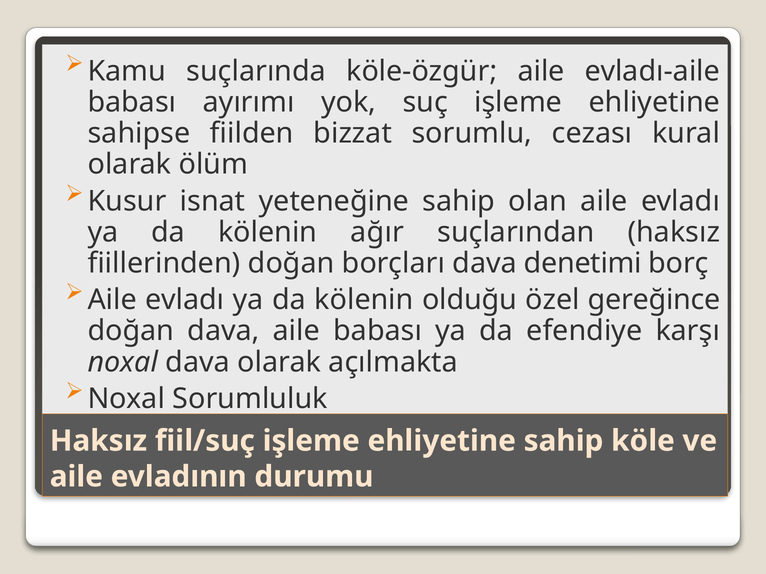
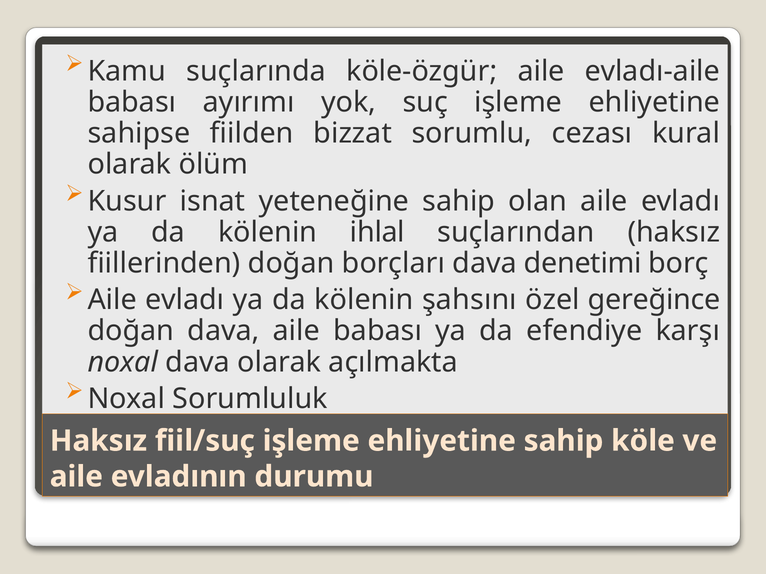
ağır: ağır -> ihlal
olduğu: olduğu -> şahsını
